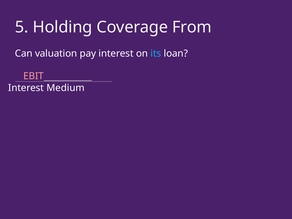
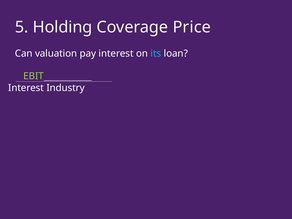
From: From -> Price
EBIT colour: pink -> light green
Medium: Medium -> Industry
